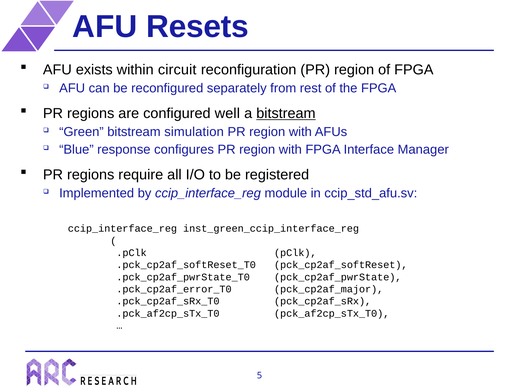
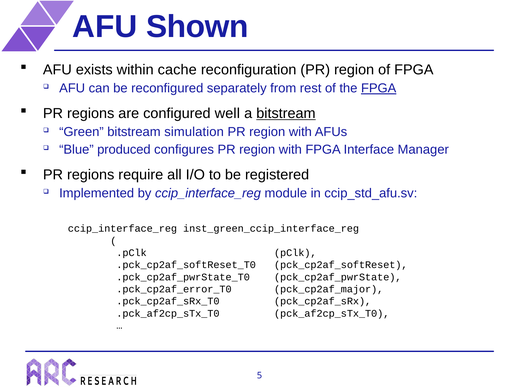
Resets: Resets -> Shown
circuit: circuit -> cache
FPGA at (379, 88) underline: none -> present
response: response -> produced
